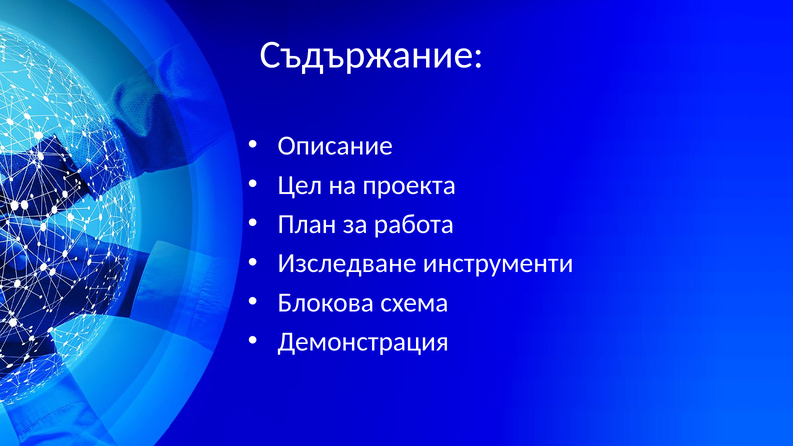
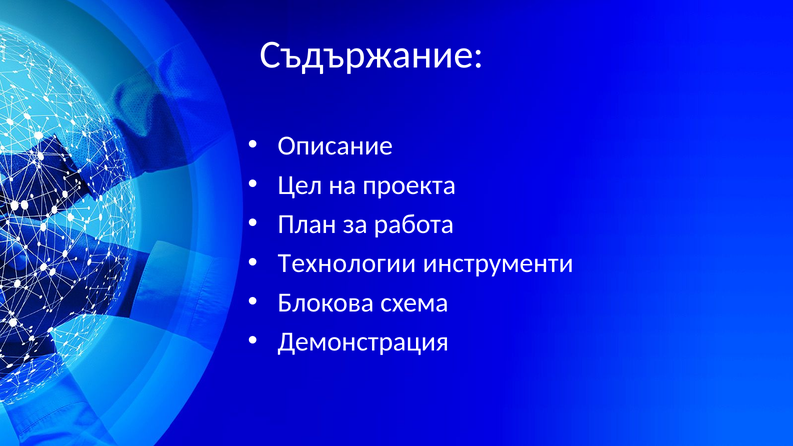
Изследване: Изследване -> Технологии
